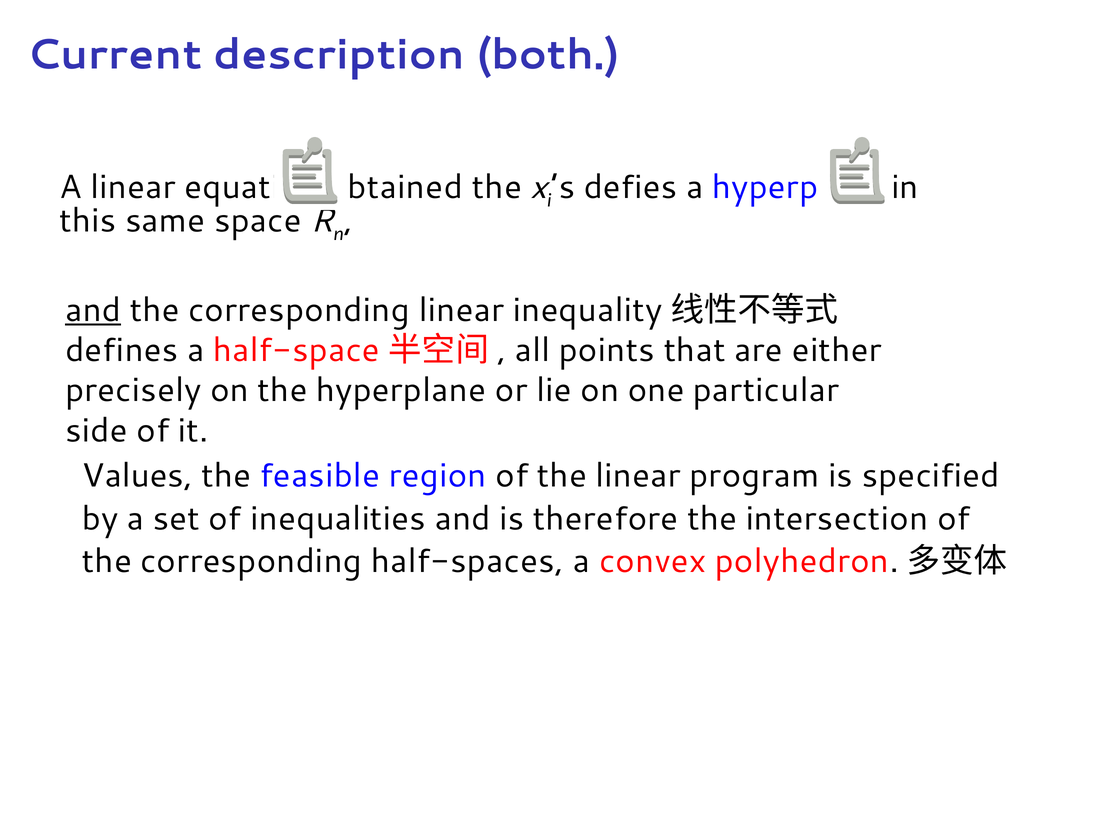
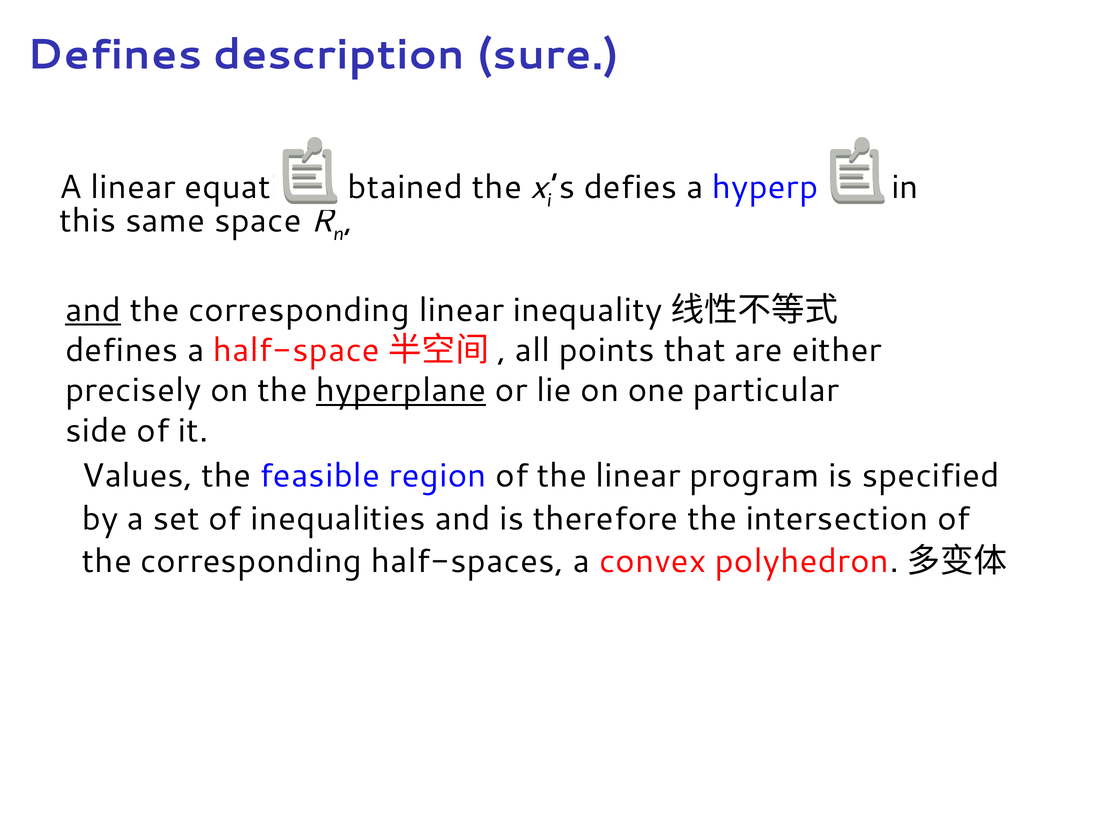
Current at (114, 55): Current -> Defines
both: both -> sure
hyperplane at (401, 390) underline: none -> present
